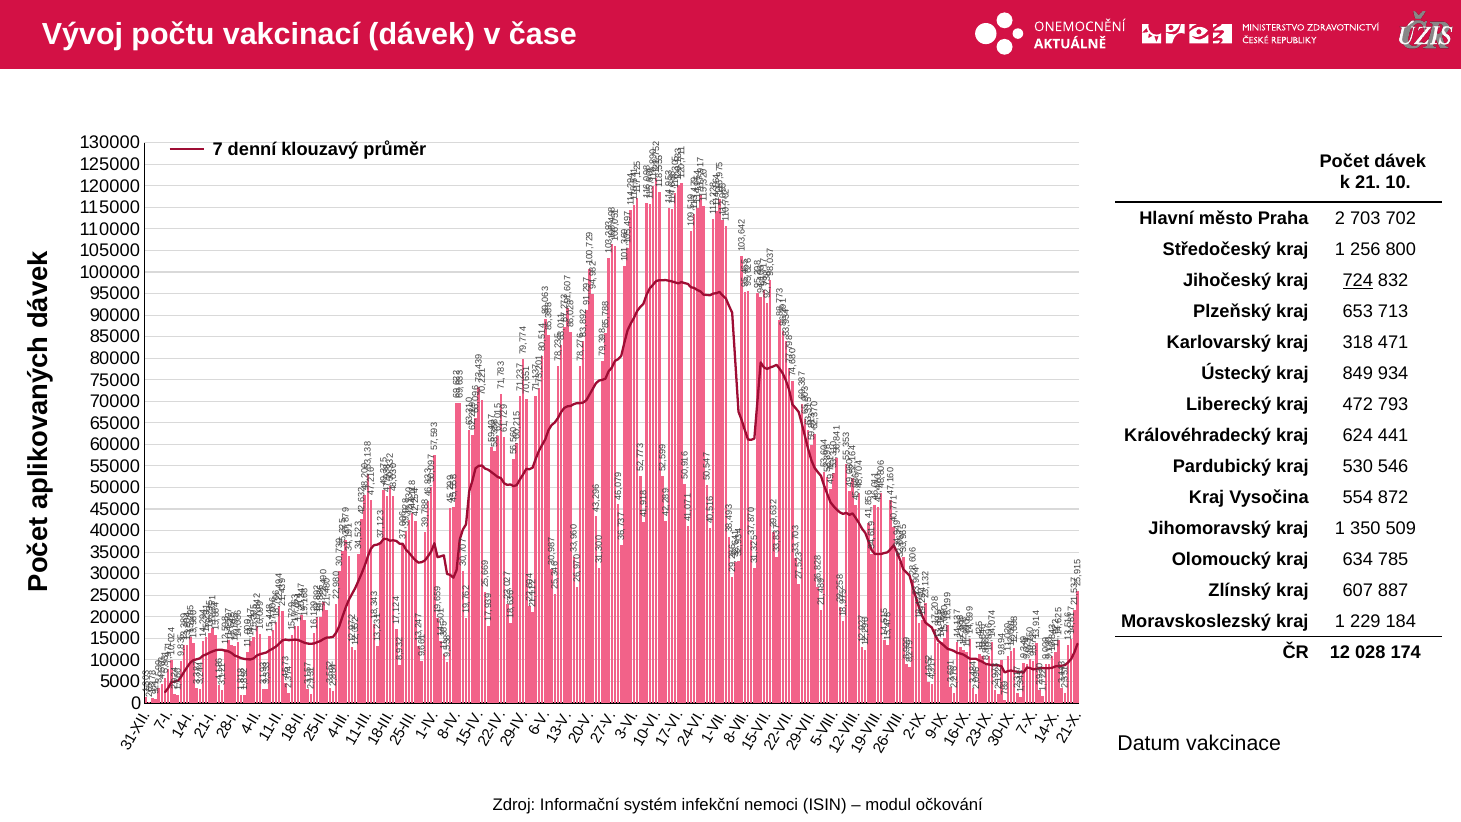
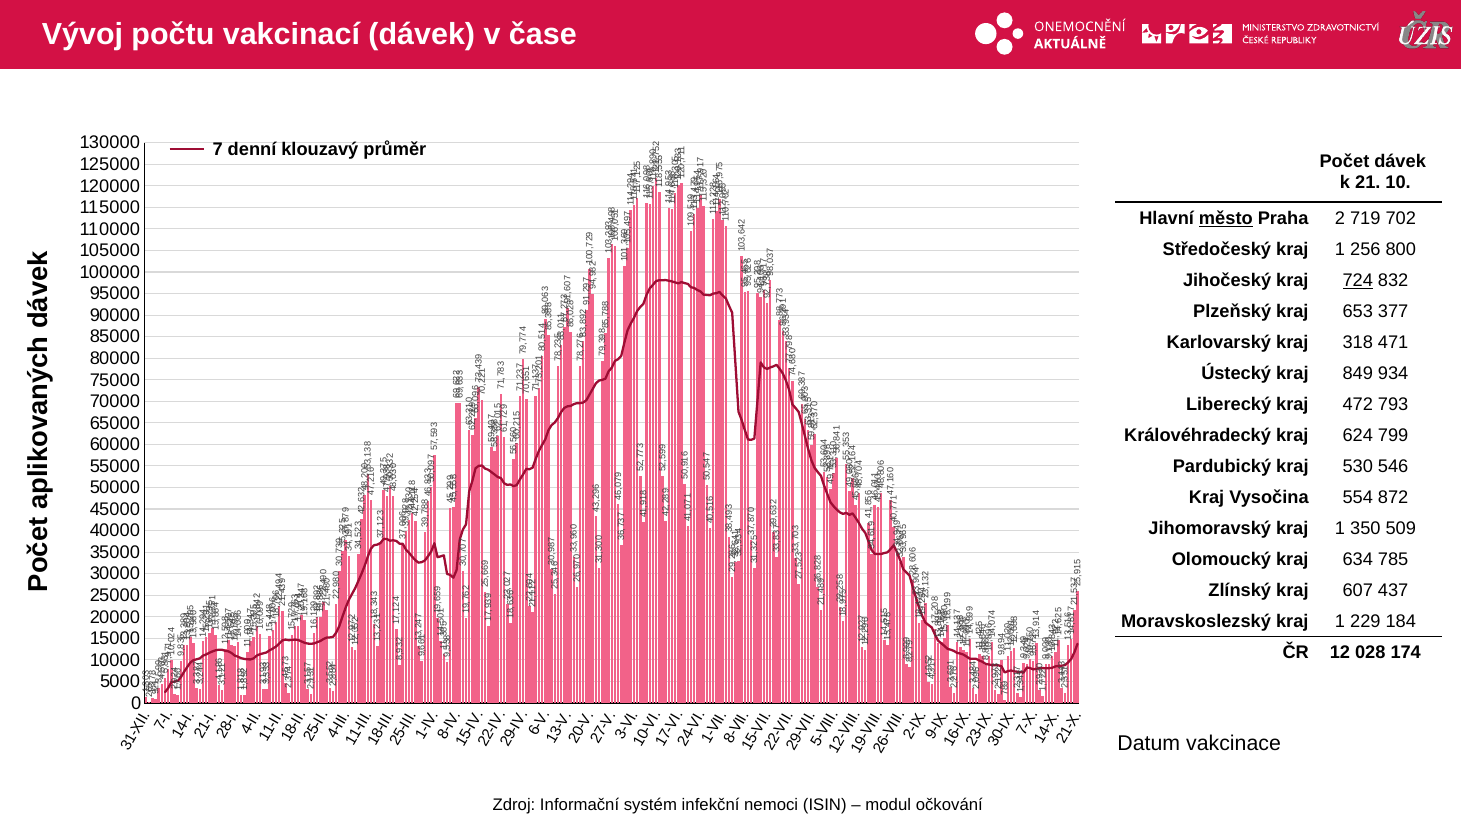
město underline: none -> present
703: 703 -> 719
713: 713 -> 377
441: 441 -> 799
887: 887 -> 437
